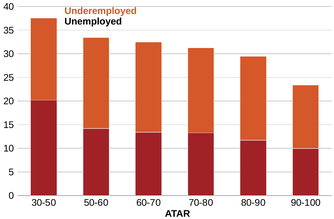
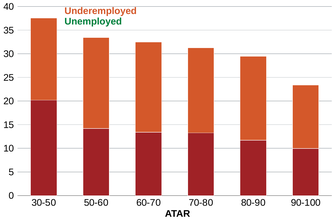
Unemployed colour: black -> green
